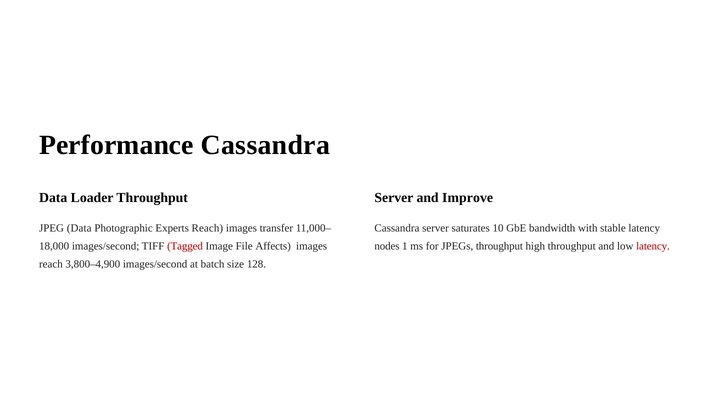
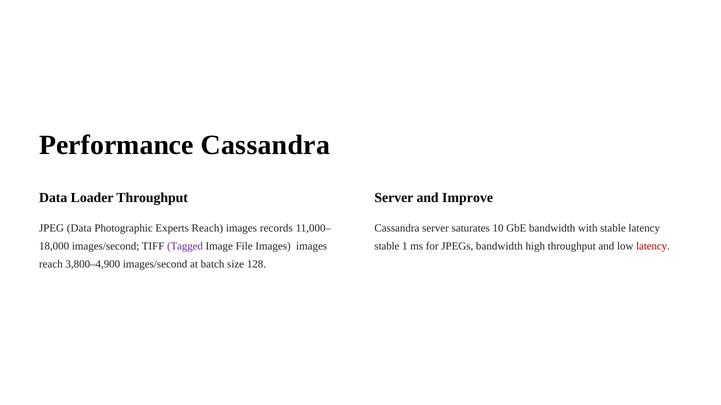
transfer: transfer -> records
Tagged colour: red -> purple
File Affects: Affects -> Images
nodes at (387, 247): nodes -> stable
JPEGs throughput: throughput -> bandwidth
